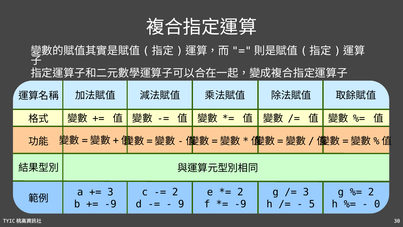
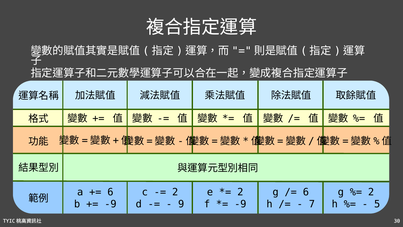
3 at (110, 192): 3 -> 6
3 at (306, 192): 3 -> 6
5: 5 -> 7
0: 0 -> 5
